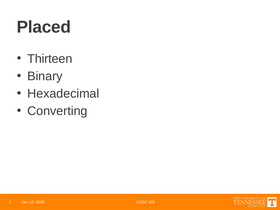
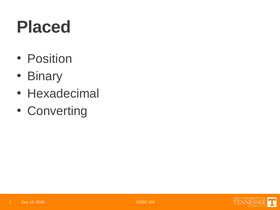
Thirteen: Thirteen -> Position
